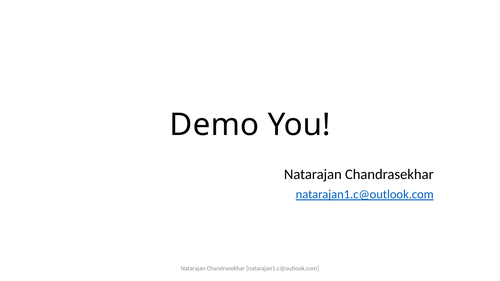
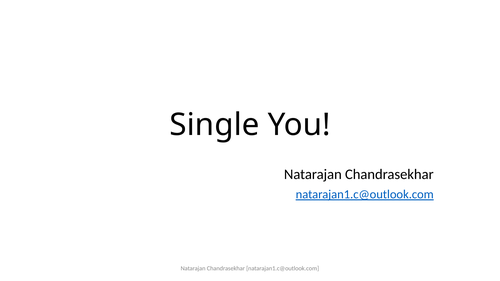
Demo: Demo -> Single
